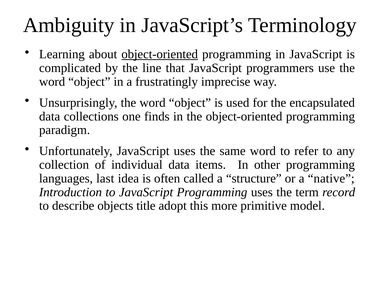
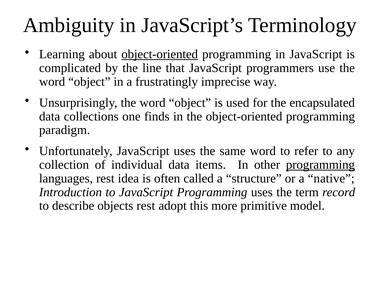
programming at (320, 165) underline: none -> present
languages last: last -> rest
objects title: title -> rest
